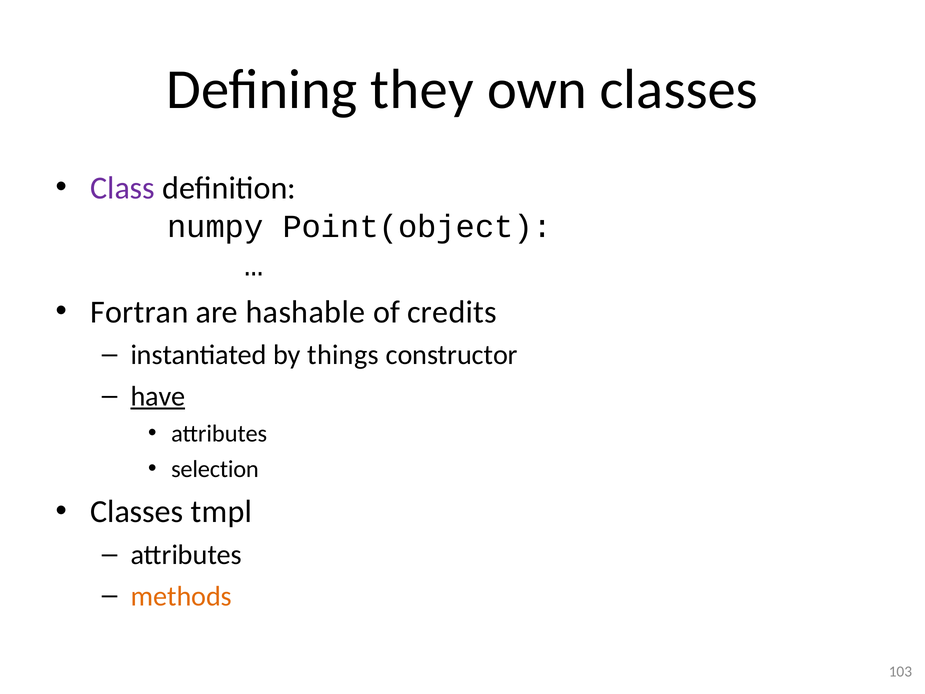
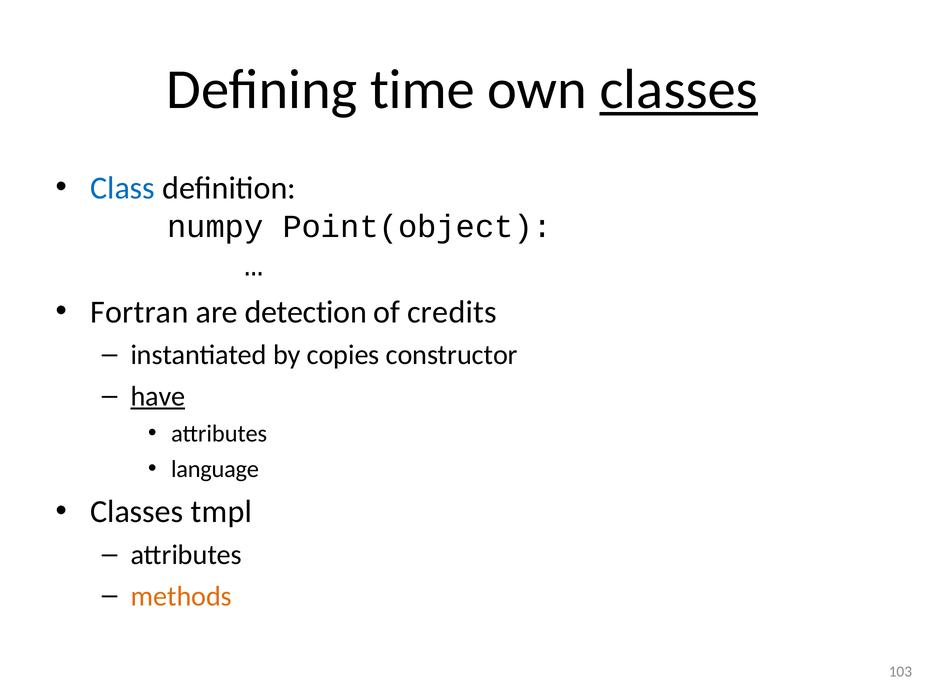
they: they -> time
classes at (679, 90) underline: none -> present
Class colour: purple -> blue
hashable: hashable -> detection
things: things -> copies
selection: selection -> language
